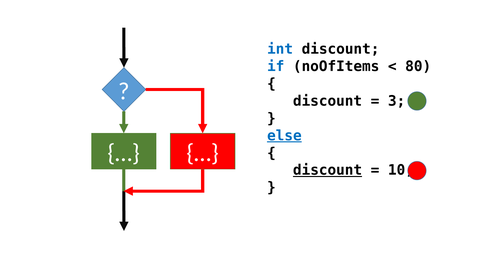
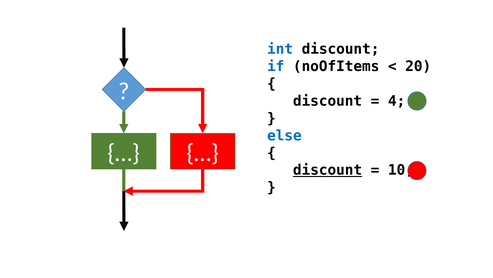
80: 80 -> 20
3: 3 -> 4
else underline: present -> none
